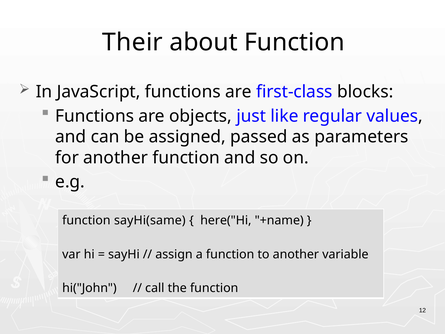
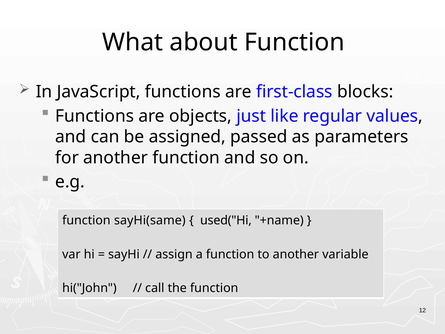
Their: Their -> What
here("Hi: here("Hi -> used("Hi
